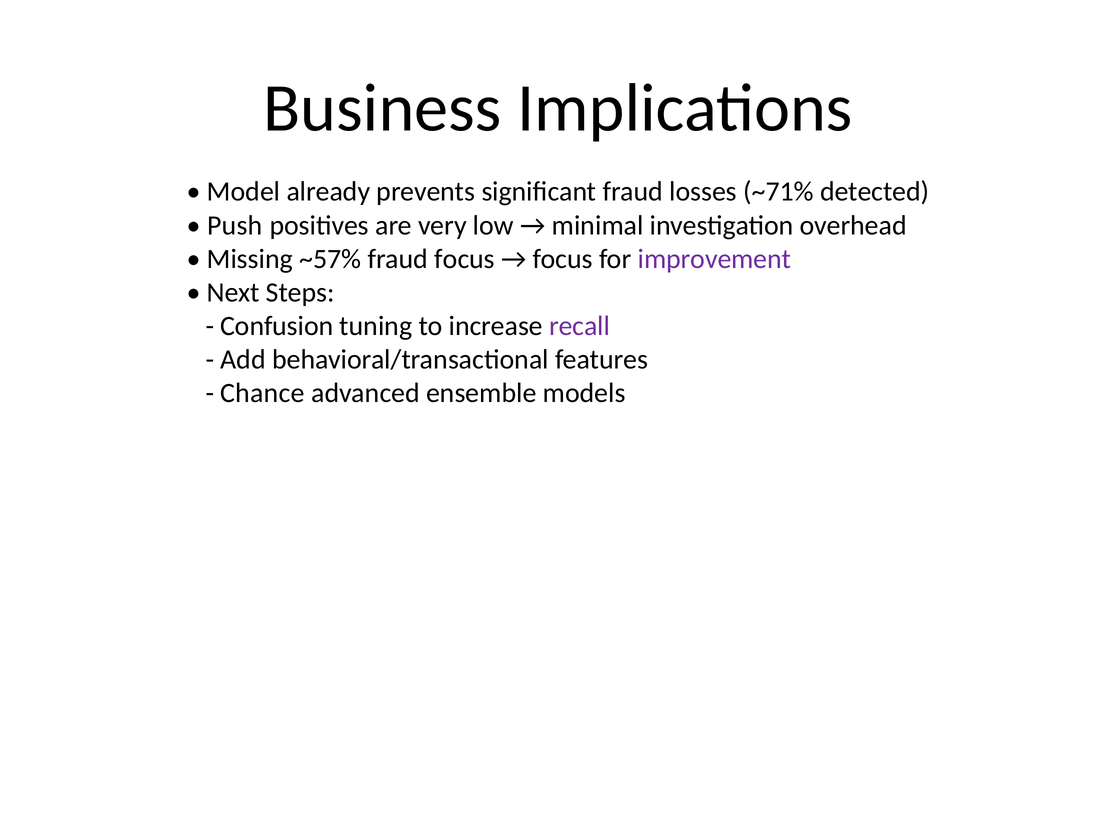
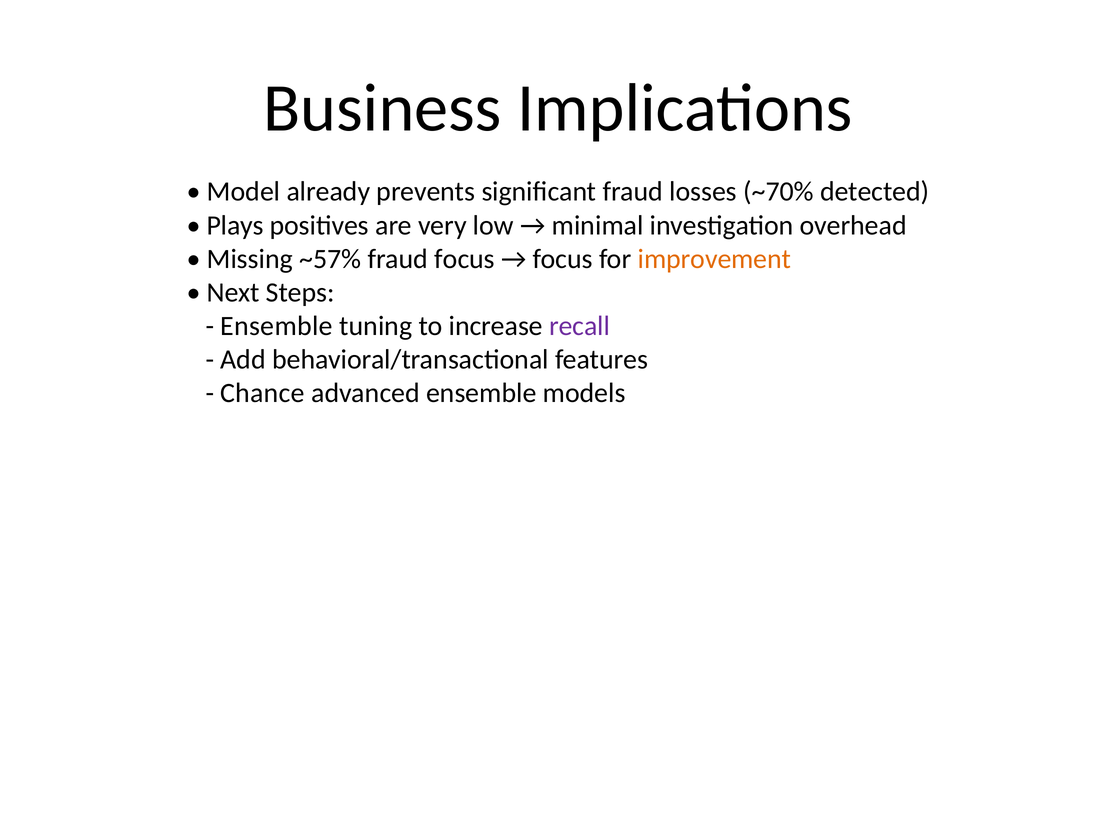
~71%: ~71% -> ~70%
Push: Push -> Plays
improvement colour: purple -> orange
Confusion at (277, 326): Confusion -> Ensemble
